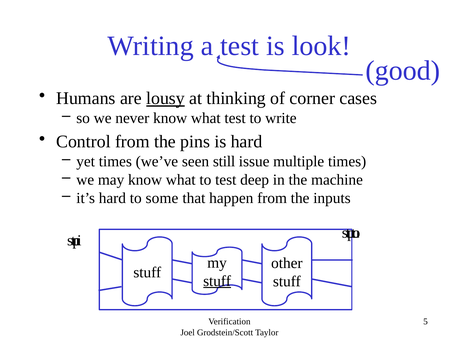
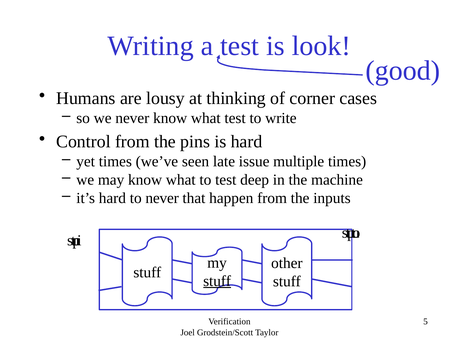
lousy underline: present -> none
still: still -> late
to some: some -> never
